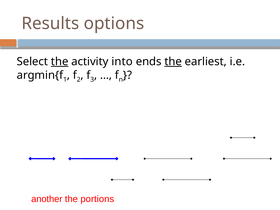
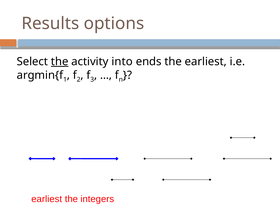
the at (173, 62) underline: present -> none
another at (47, 199): another -> earliest
portions: portions -> integers
